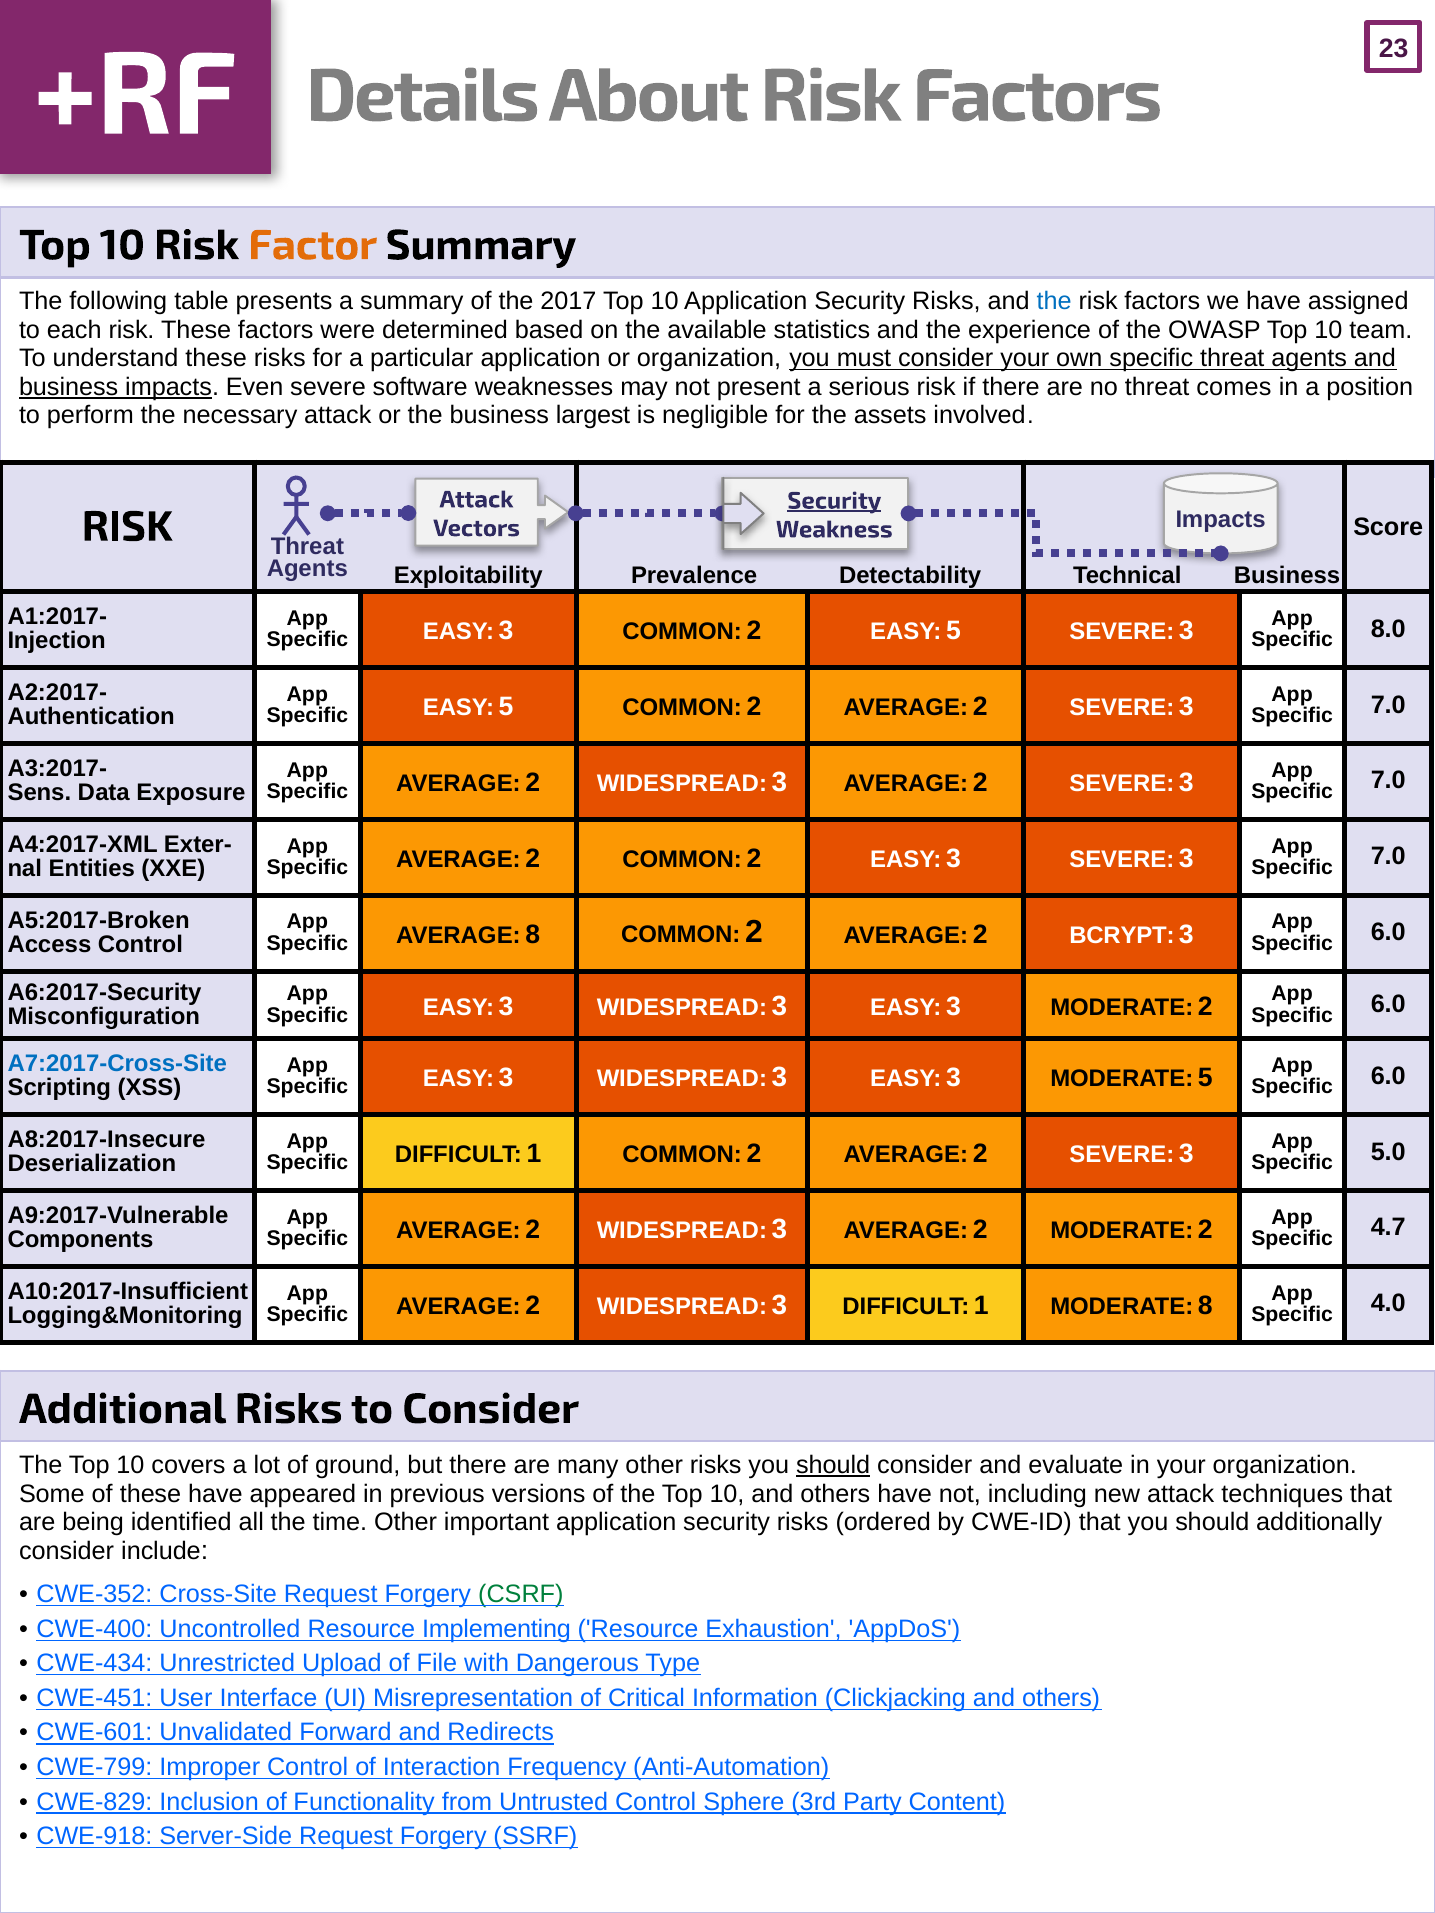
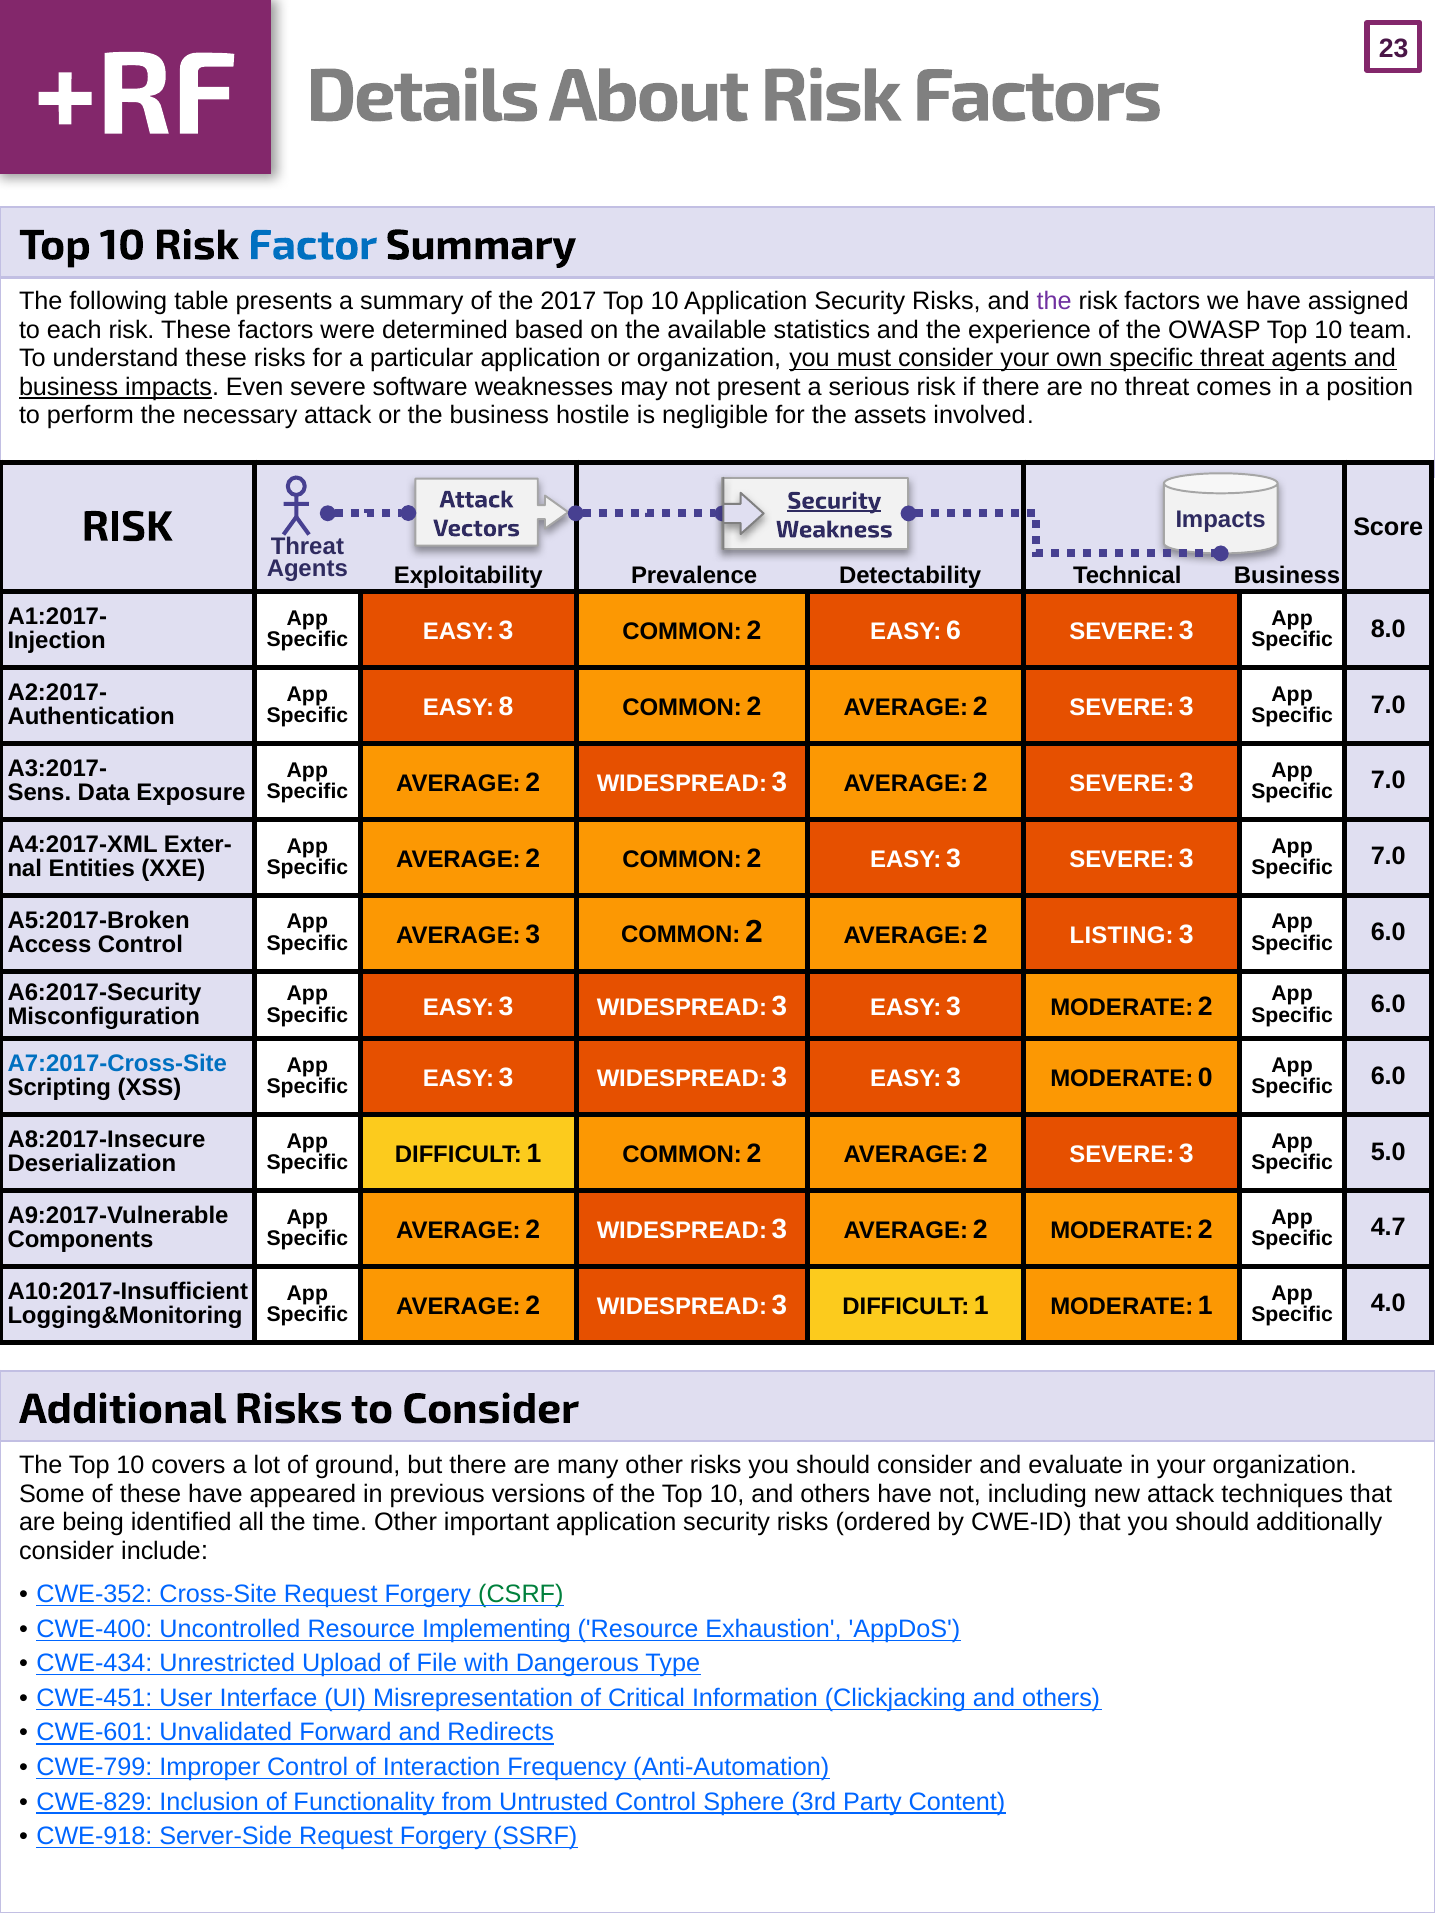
Factor colour: orange -> blue
the at (1054, 302) colour: blue -> purple
largest: largest -> hostile
2 EASY 5: 5 -> 6
Specific EASY 5: 5 -> 8
AVERAGE 8: 8 -> 3
BCRYPT: BCRYPT -> LISTING
MODERATE 5: 5 -> 0
MODERATE 8: 8 -> 1
should at (833, 1466) underline: present -> none
